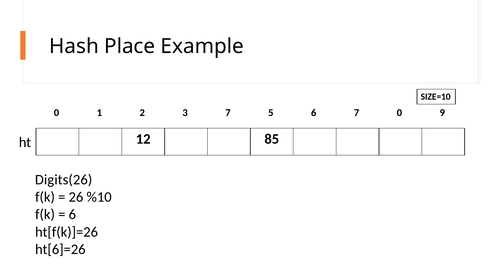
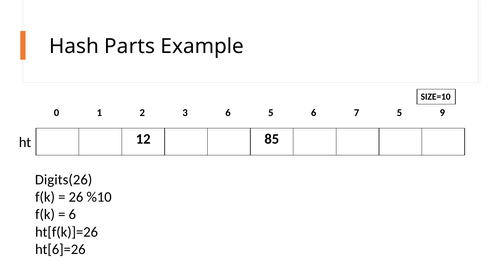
Place: Place -> Parts
3 7: 7 -> 6
7 0: 0 -> 5
